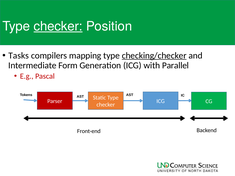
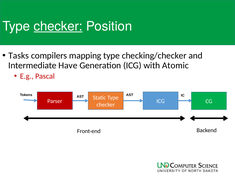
checking/checker underline: present -> none
Form: Form -> Have
Parallel: Parallel -> Atomic
